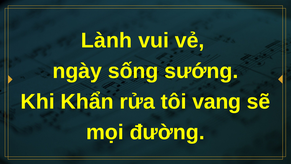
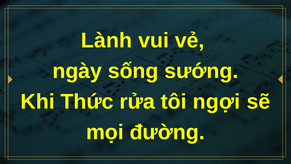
Khẩn: Khẩn -> Thức
vang: vang -> ngợi
